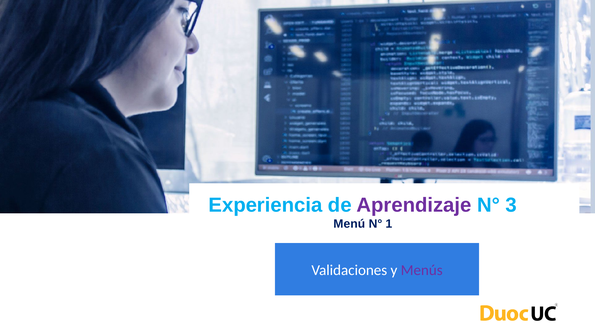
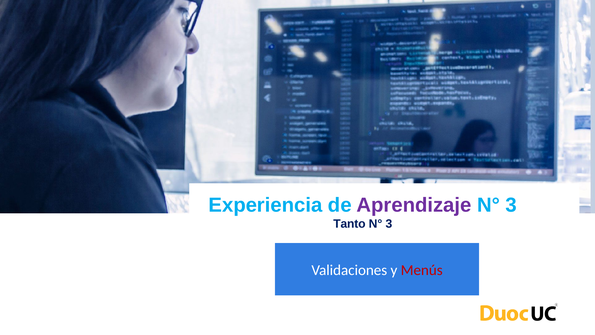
Menú: Menú -> Tanto
1 at (389, 224): 1 -> 3
Menús colour: purple -> red
